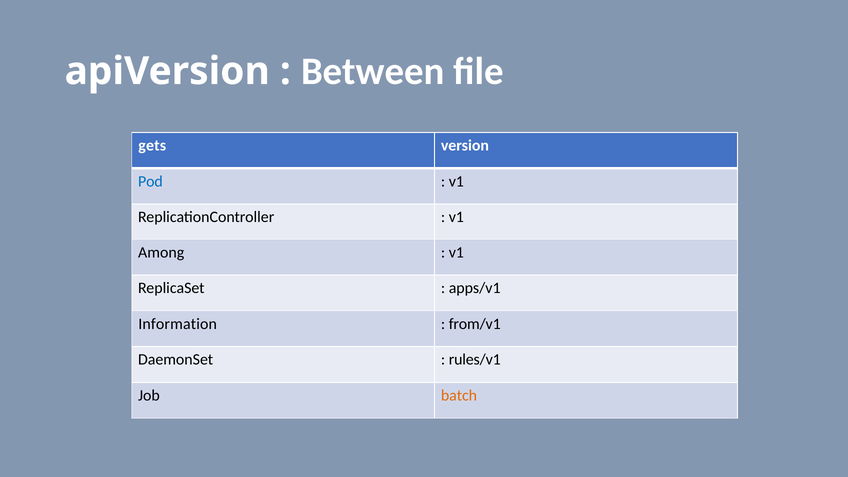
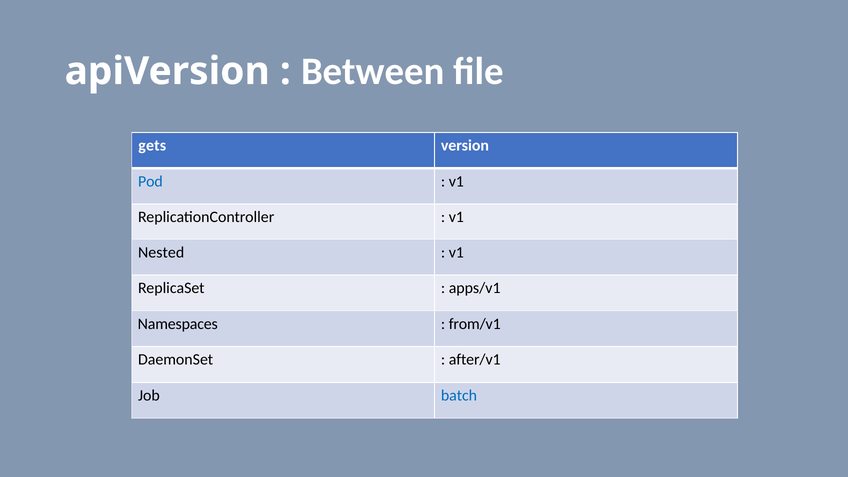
Among: Among -> Nested
Information: Information -> Namespaces
rules/v1: rules/v1 -> after/v1
batch colour: orange -> blue
